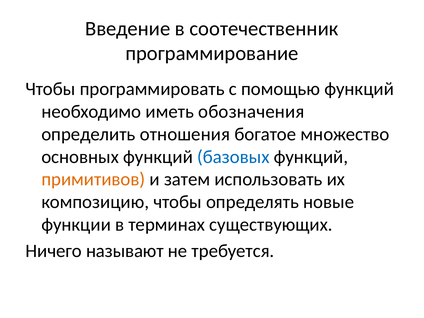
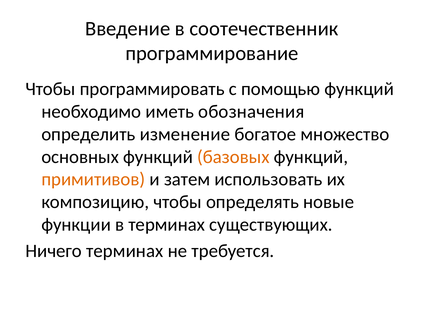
отношения: отношения -> изменение
базовых colour: blue -> orange
Ничего называют: называют -> терминах
